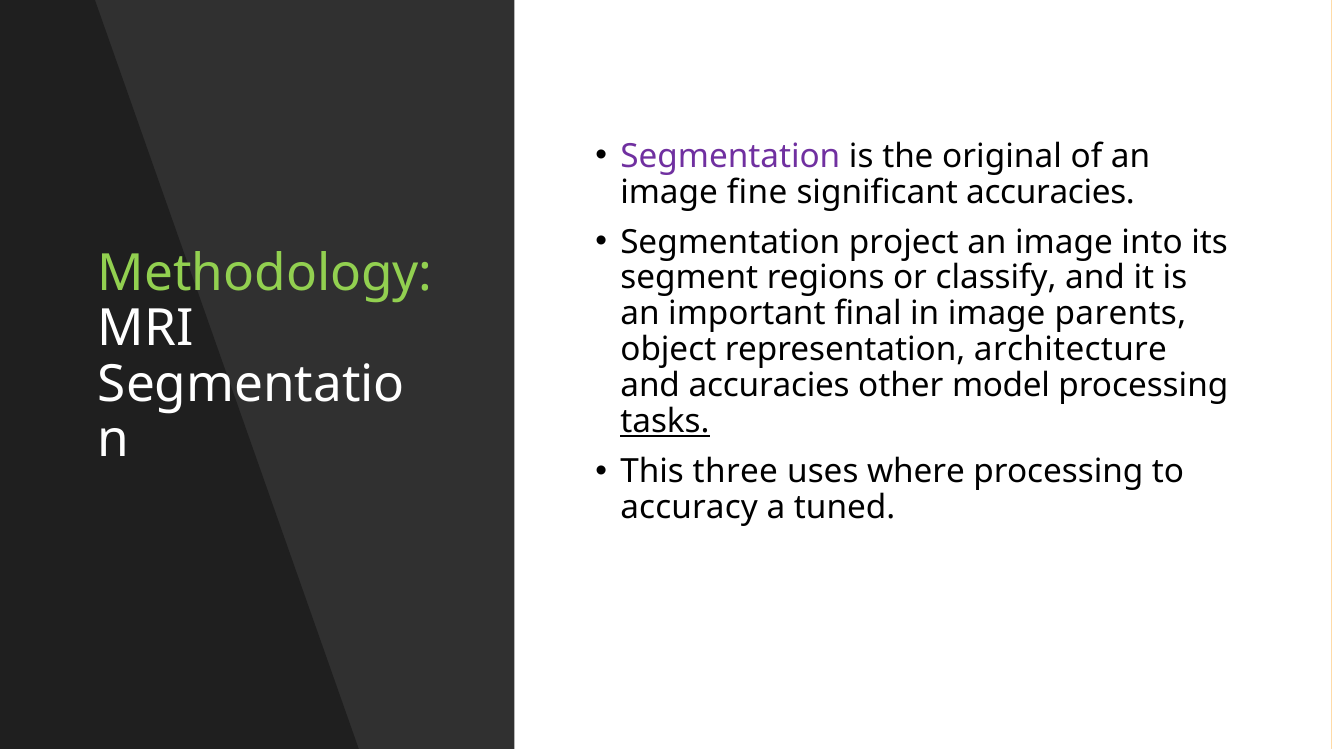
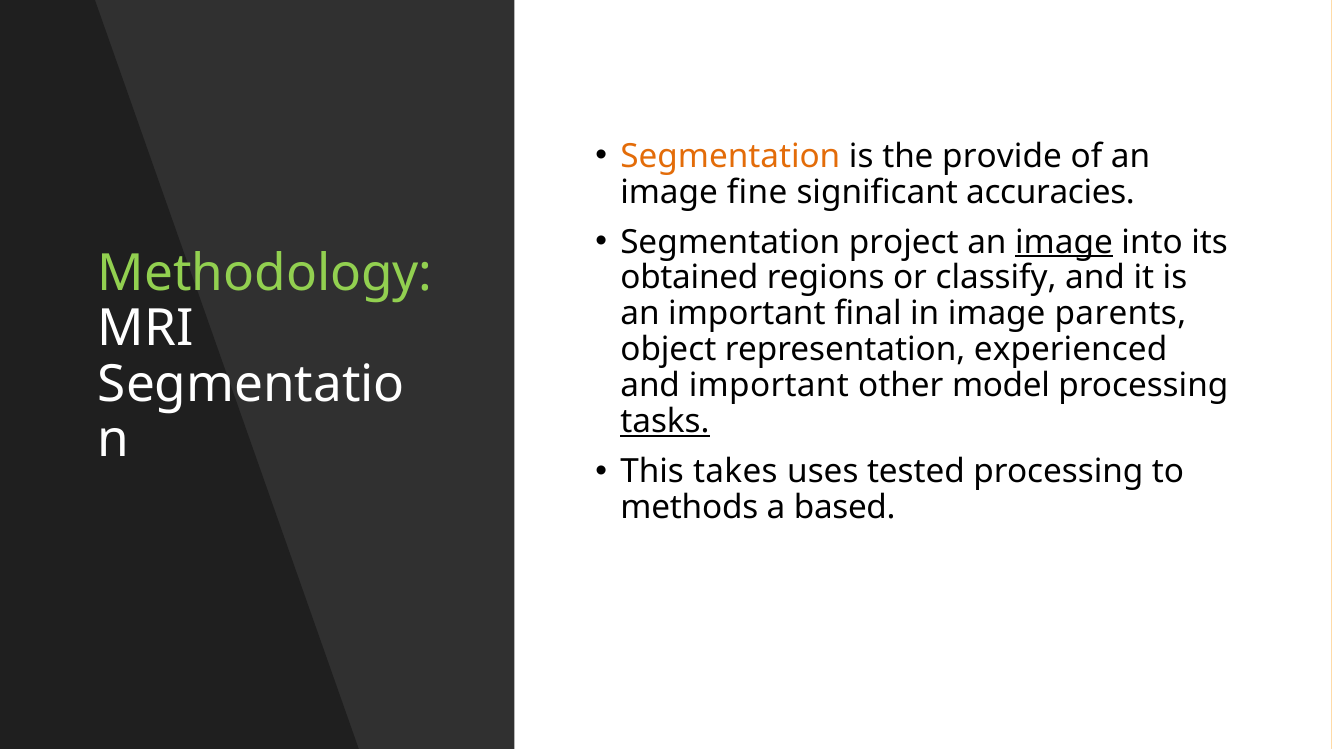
Segmentation at (730, 156) colour: purple -> orange
original: original -> provide
image at (1064, 242) underline: none -> present
segment: segment -> obtained
architecture: architecture -> experienced
and accuracies: accuracies -> important
three: three -> takes
where: where -> tested
accuracy: accuracy -> methods
tuned: tuned -> based
